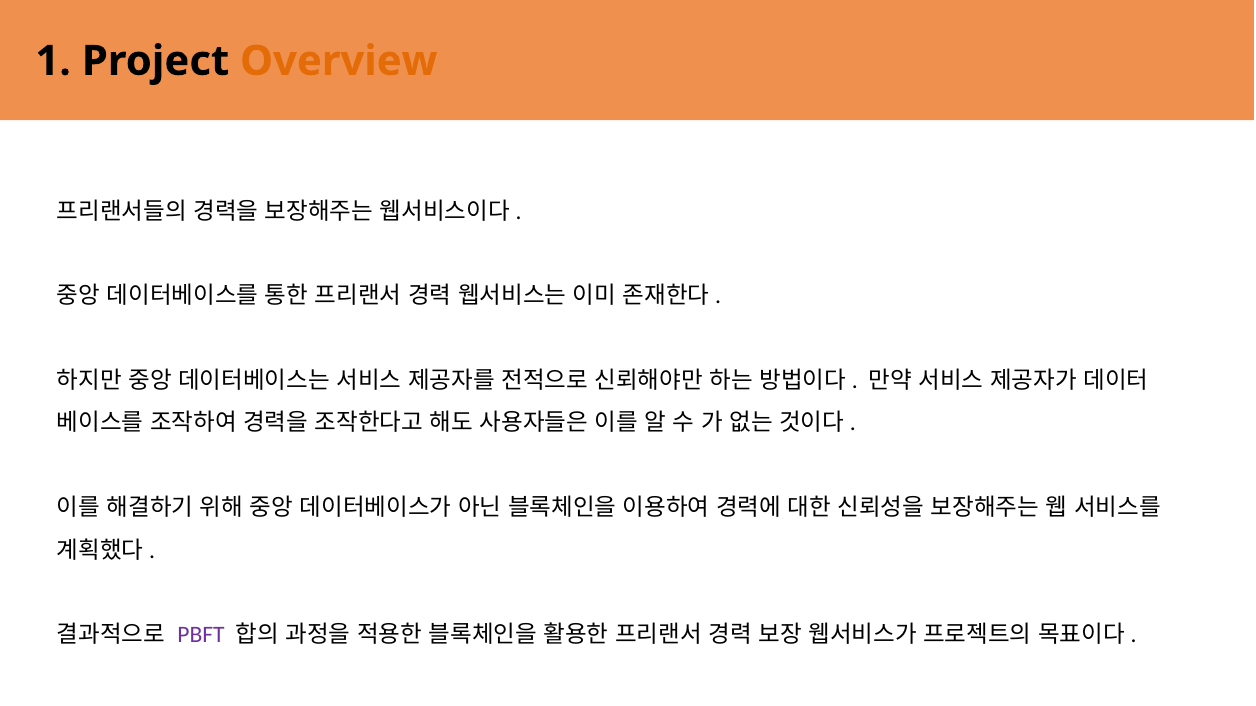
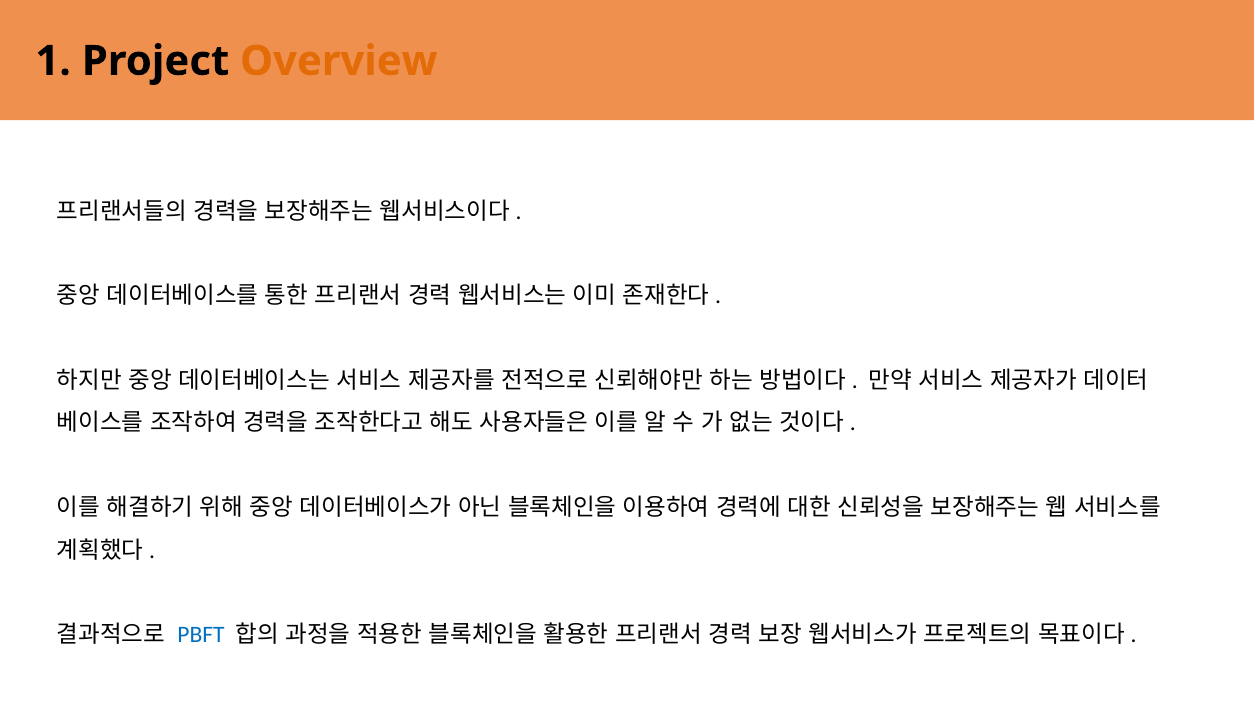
PBFT colour: purple -> blue
